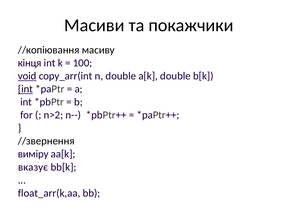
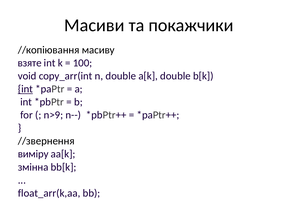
кінця: кінця -> взяте
void underline: present -> none
n>2: n>2 -> n>9
вказує: вказує -> змінна
